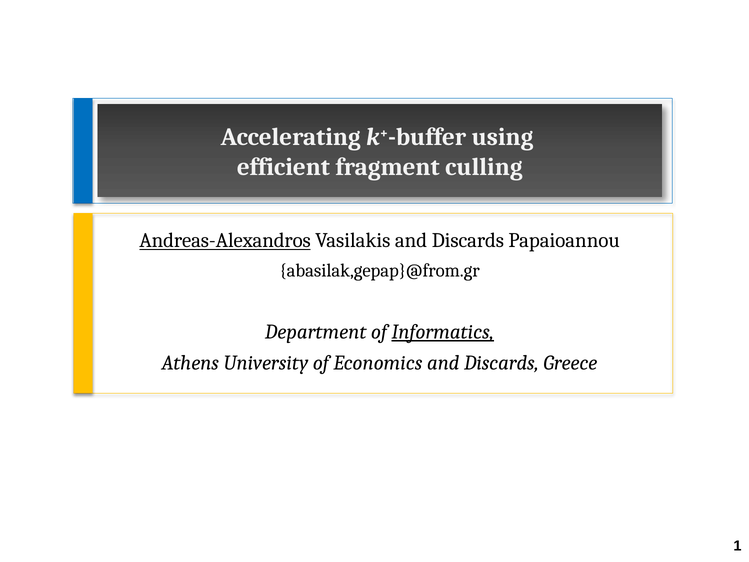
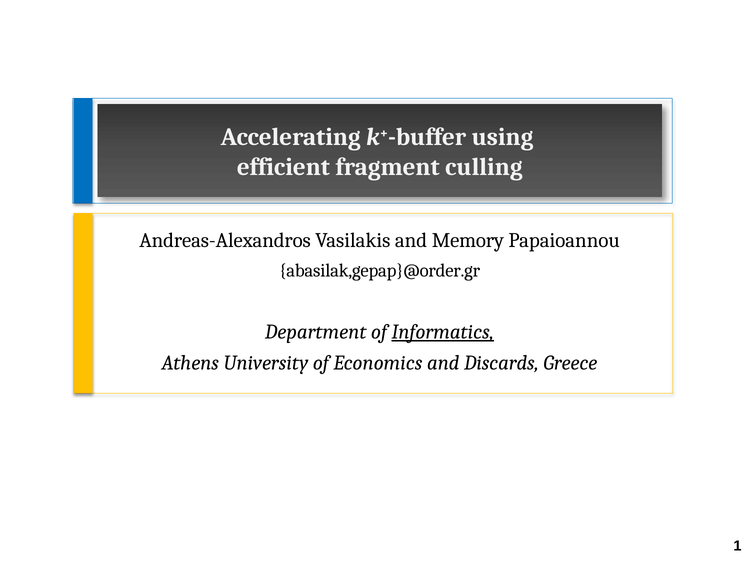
Andreas-Alexandros underline: present -> none
Vasilakis and Discards: Discards -> Memory
abasilak,gepap}@from.gr: abasilak,gepap}@from.gr -> abasilak,gepap}@order.gr
